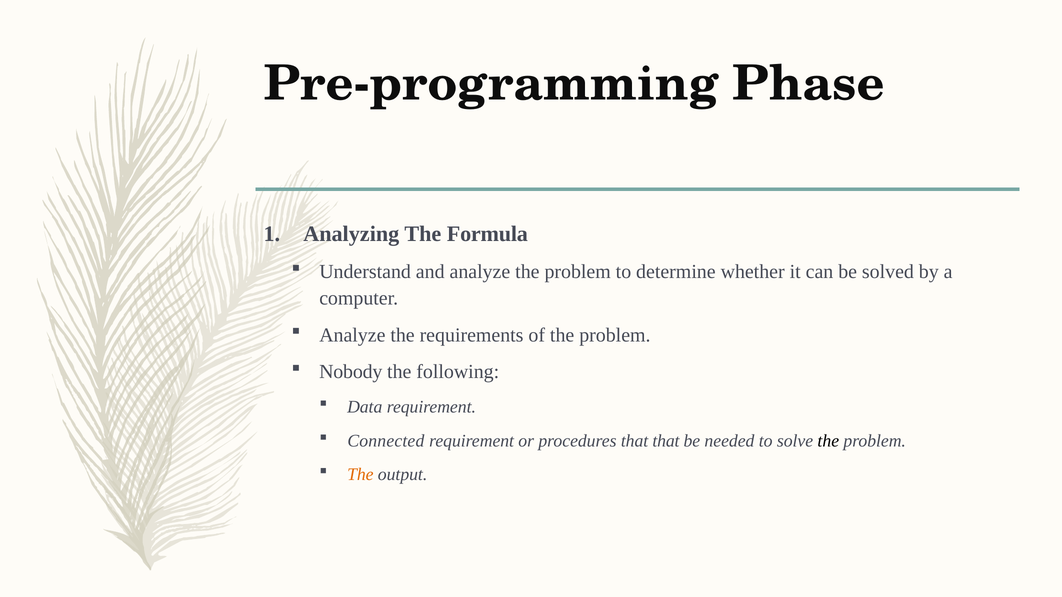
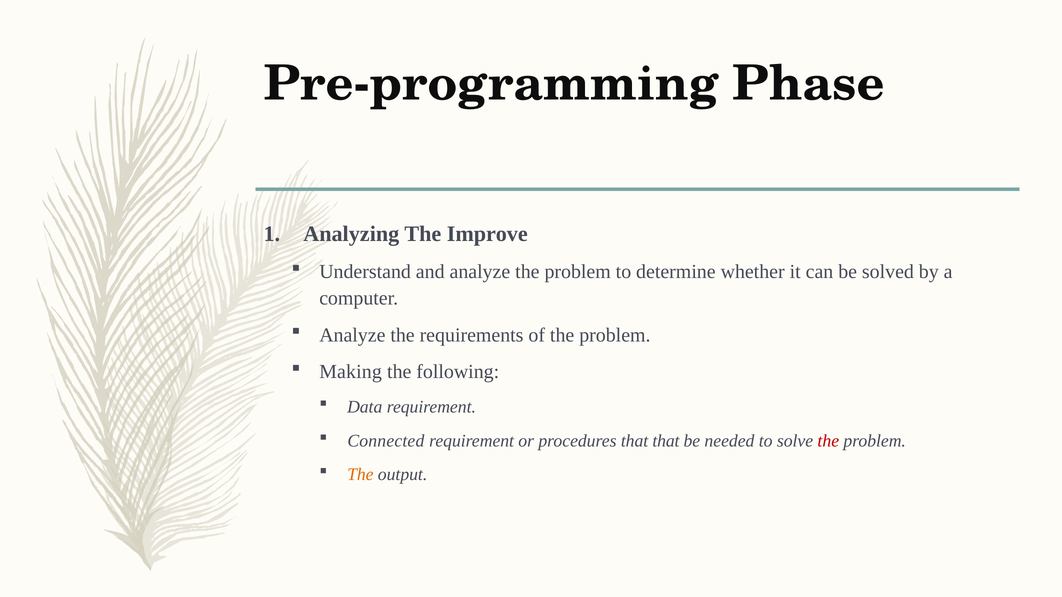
Formula: Formula -> Improve
Nobody: Nobody -> Making
the at (828, 441) colour: black -> red
